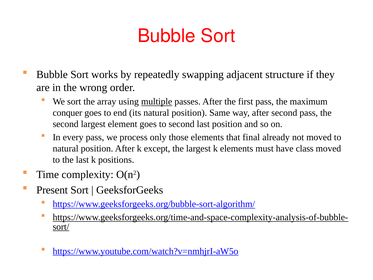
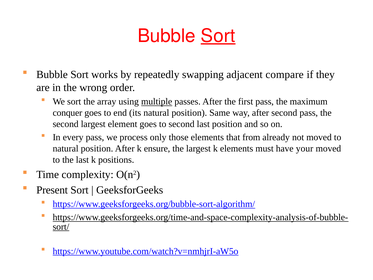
Sort at (218, 36) underline: none -> present
structure: structure -> compare
final: final -> from
except: except -> ensure
class: class -> your
